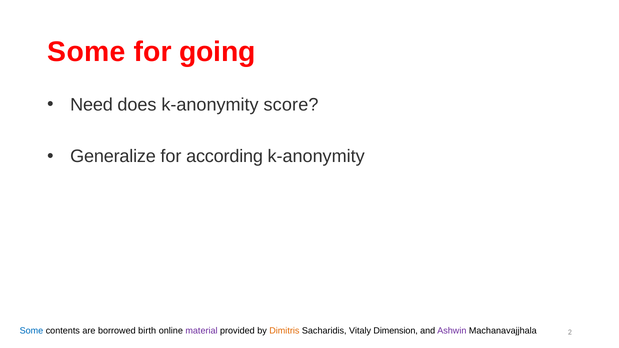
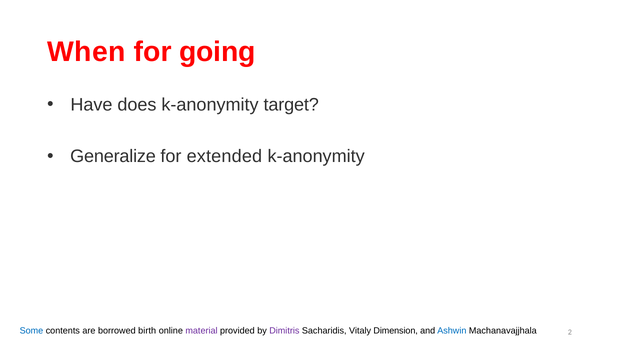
Some at (86, 52): Some -> When
Need: Need -> Have
score: score -> target
according: according -> extended
Dimitris colour: orange -> purple
Ashwin colour: purple -> blue
